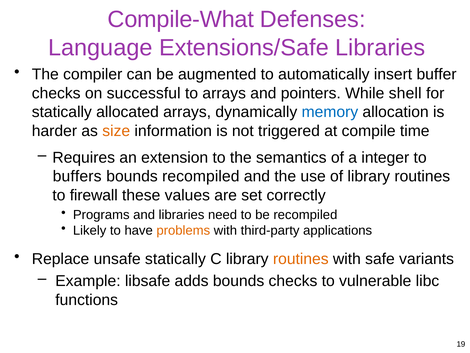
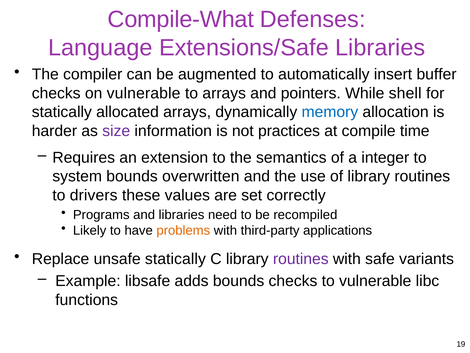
on successful: successful -> vulnerable
size colour: orange -> purple
triggered: triggered -> practices
buffers: buffers -> system
bounds recompiled: recompiled -> overwritten
firewall: firewall -> drivers
routines at (301, 259) colour: orange -> purple
